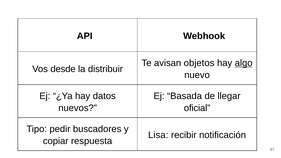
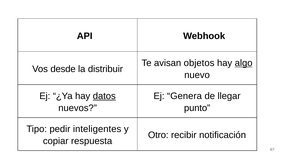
datos underline: none -> present
Basada: Basada -> Genera
oficial: oficial -> punto
buscadores: buscadores -> inteligentes
Lisa: Lisa -> Otro
